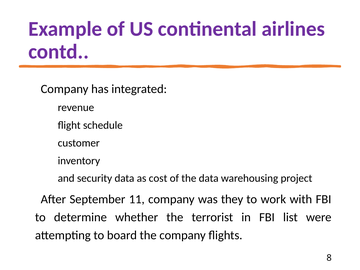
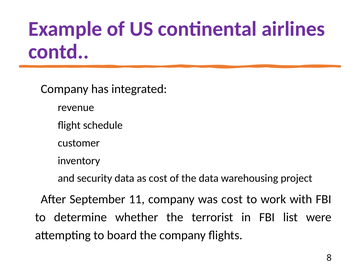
was they: they -> cost
